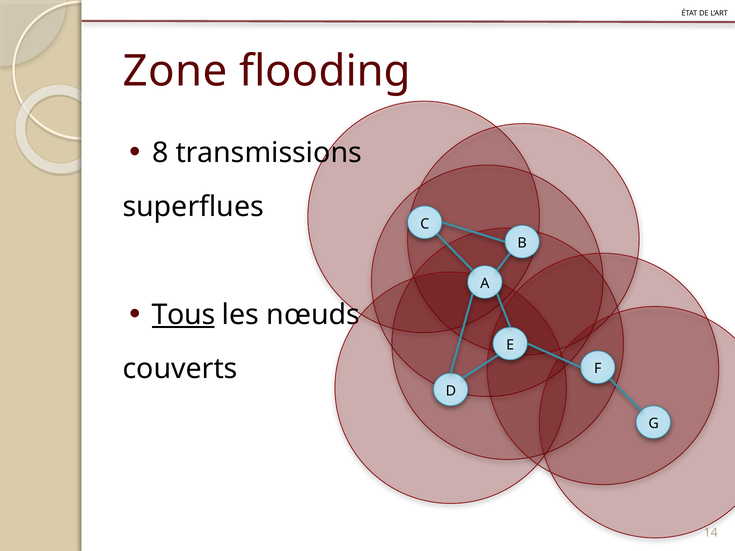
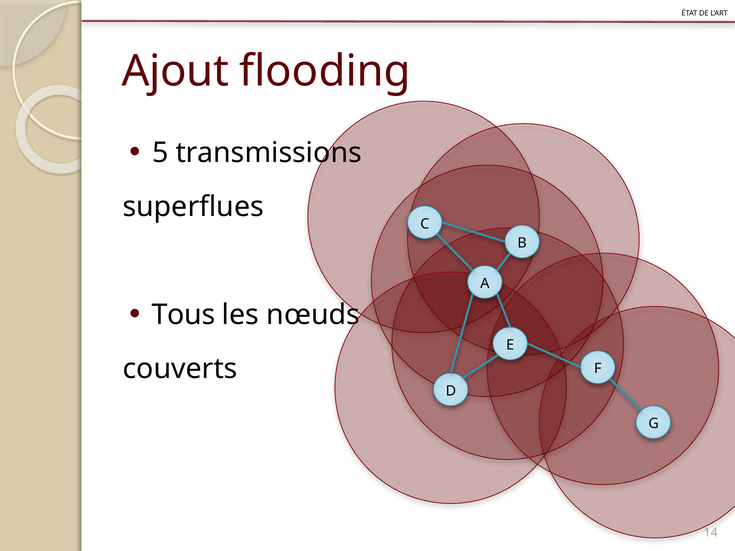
Zone: Zone -> Ajout
8: 8 -> 5
Tous underline: present -> none
